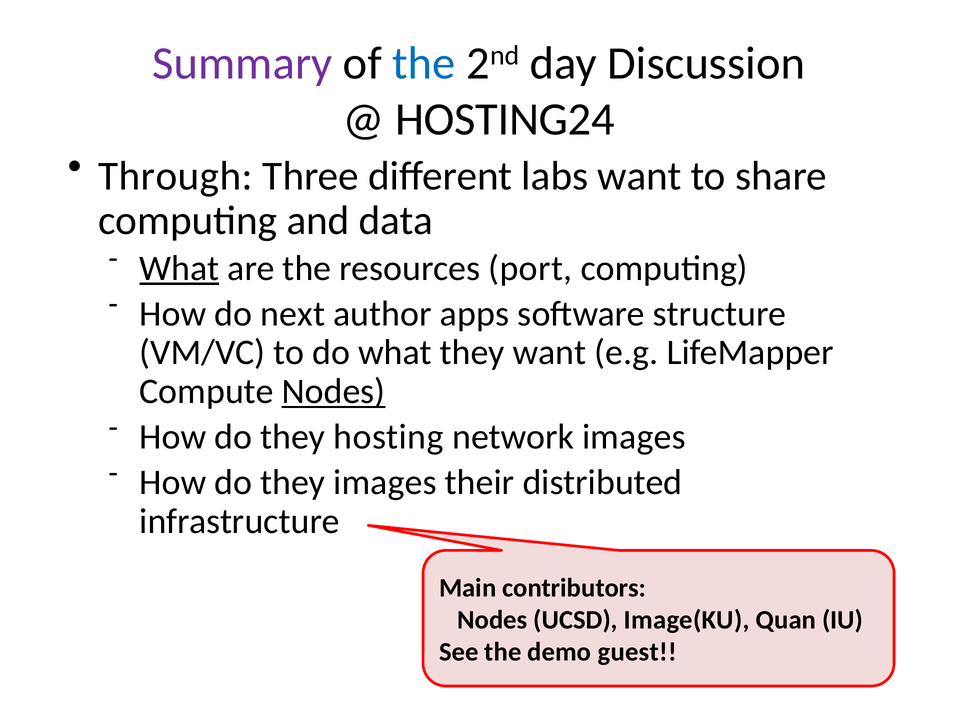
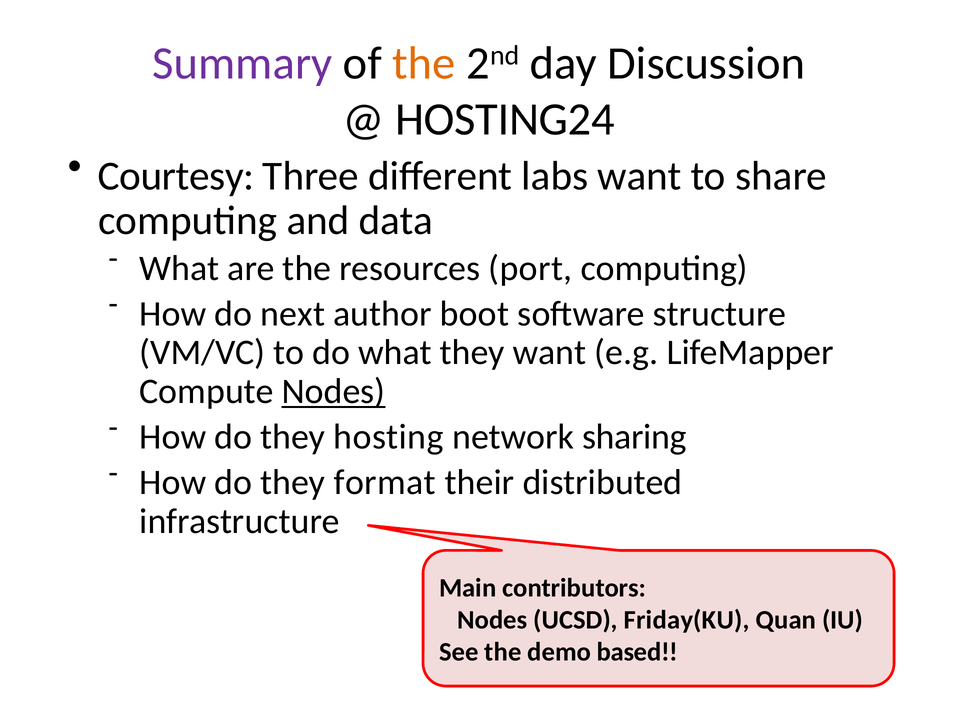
the at (424, 64) colour: blue -> orange
Through: Through -> Courtesy
What at (179, 268) underline: present -> none
apps: apps -> boot
network images: images -> sharing
they images: images -> format
Image(KU: Image(KU -> Friday(KU
guest: guest -> based
